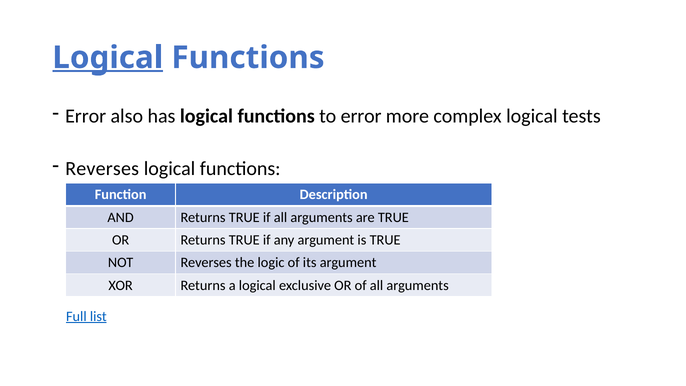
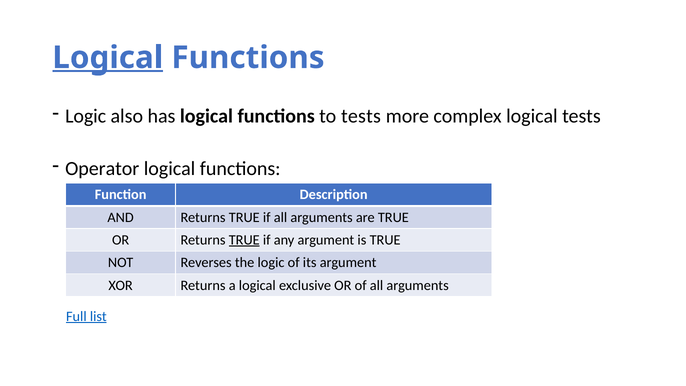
Error at (86, 116): Error -> Logic
to error: error -> tests
Reverses at (102, 169): Reverses -> Operator
TRUE at (244, 240) underline: none -> present
